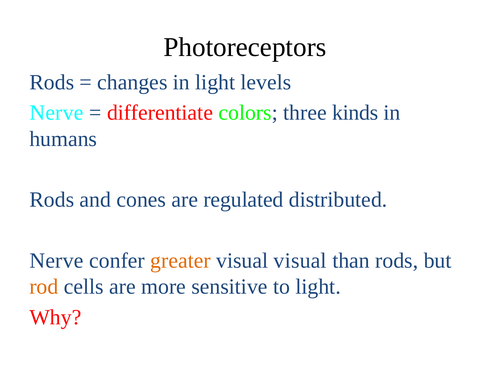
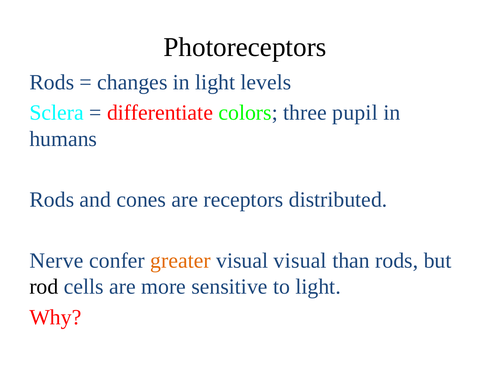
Nerve at (56, 113): Nerve -> Sclera
kinds: kinds -> pupil
regulated: regulated -> receptors
rod colour: orange -> black
